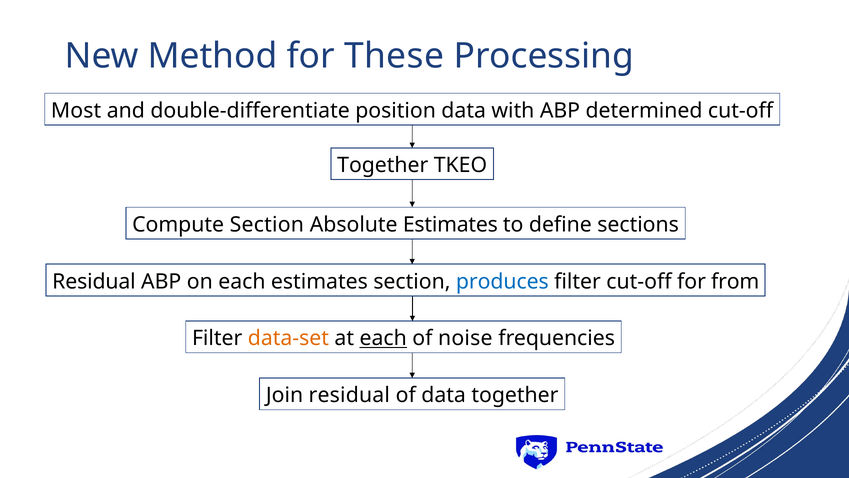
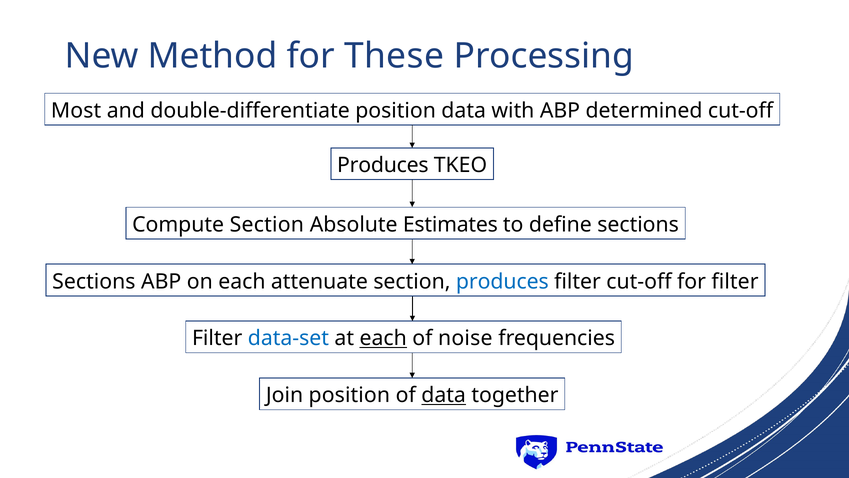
Together at (383, 165): Together -> Produces
Residual at (94, 281): Residual -> Sections
each estimates: estimates -> attenuate
for from: from -> filter
data-set colour: orange -> blue
Join residual: residual -> position
data at (444, 395) underline: none -> present
